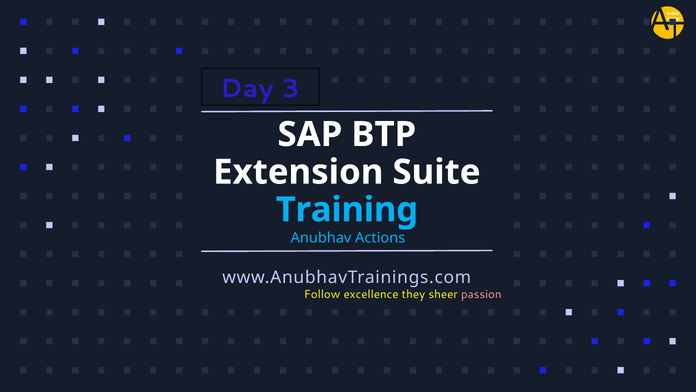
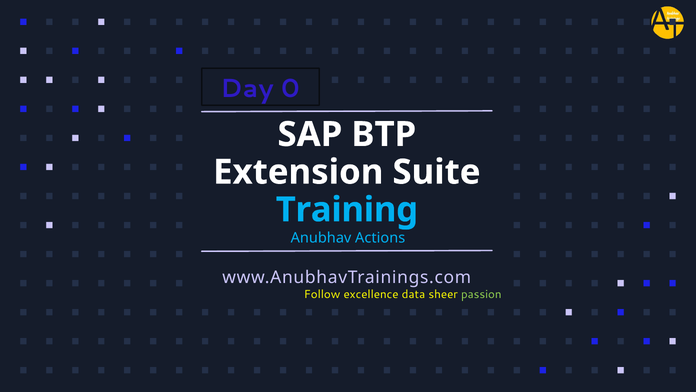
3: 3 -> 0
they: they -> data
passion colour: pink -> light green
